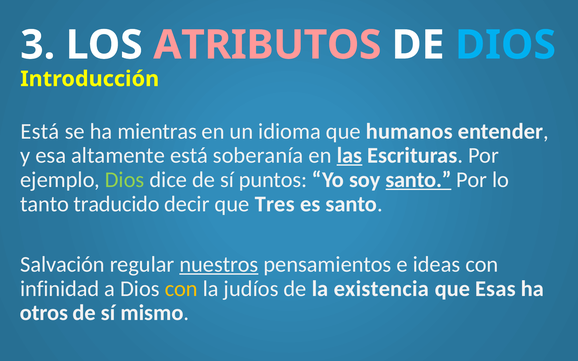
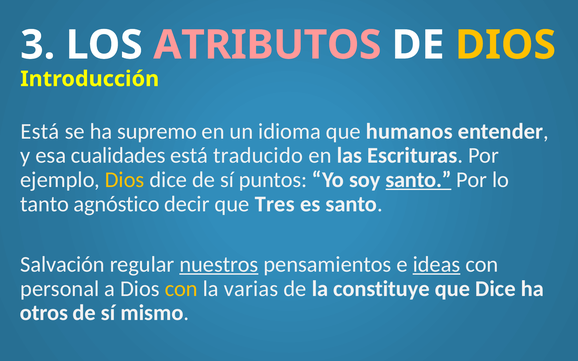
DIOS at (506, 45) colour: light blue -> yellow
mientras: mientras -> supremo
altamente: altamente -> cualidades
soberanía: soberanía -> traducido
las underline: present -> none
Dios at (125, 180) colour: light green -> yellow
traducido: traducido -> agnóstico
ideas underline: none -> present
infinidad: infinidad -> personal
judíos: judíos -> varias
existencia: existencia -> constituye
que Esas: Esas -> Dice
